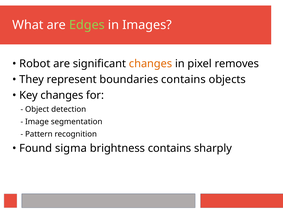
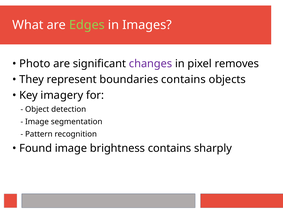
Robot: Robot -> Photo
changes at (151, 64) colour: orange -> purple
Key changes: changes -> imagery
Found sigma: sigma -> image
